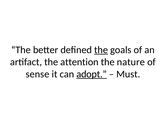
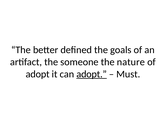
the at (101, 50) underline: present -> none
attention: attention -> someone
sense at (37, 74): sense -> adopt
